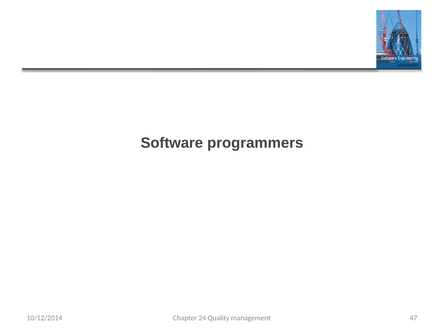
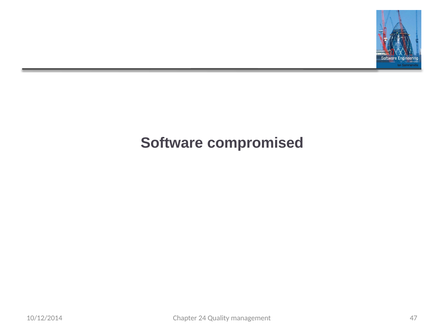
programmers: programmers -> compromised
